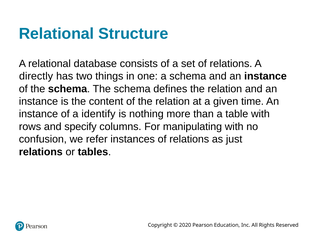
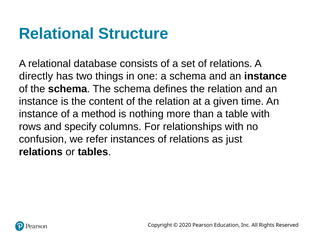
identify: identify -> method
manipulating: manipulating -> relationships
